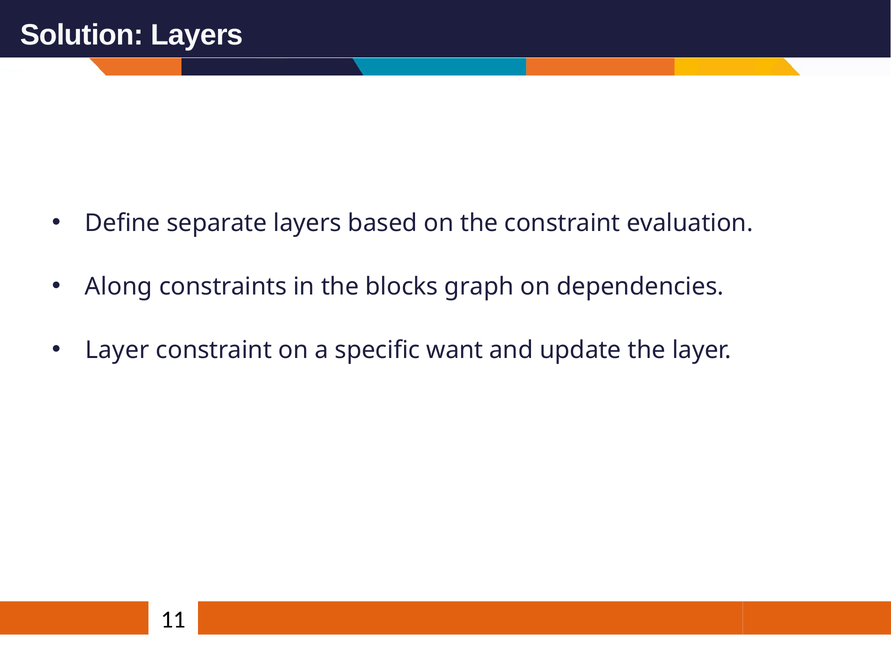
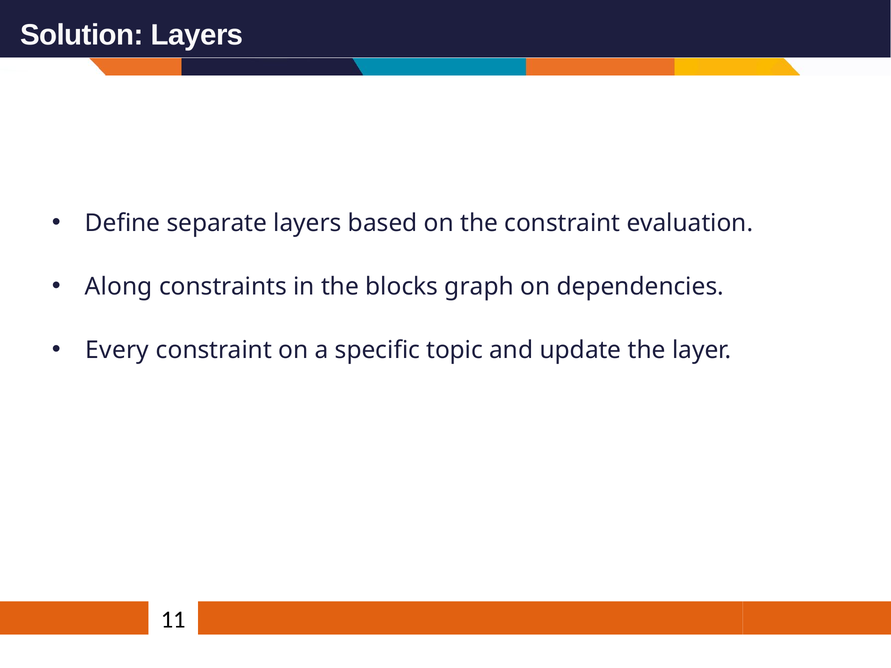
Layer at (117, 350): Layer -> Every
want: want -> topic
